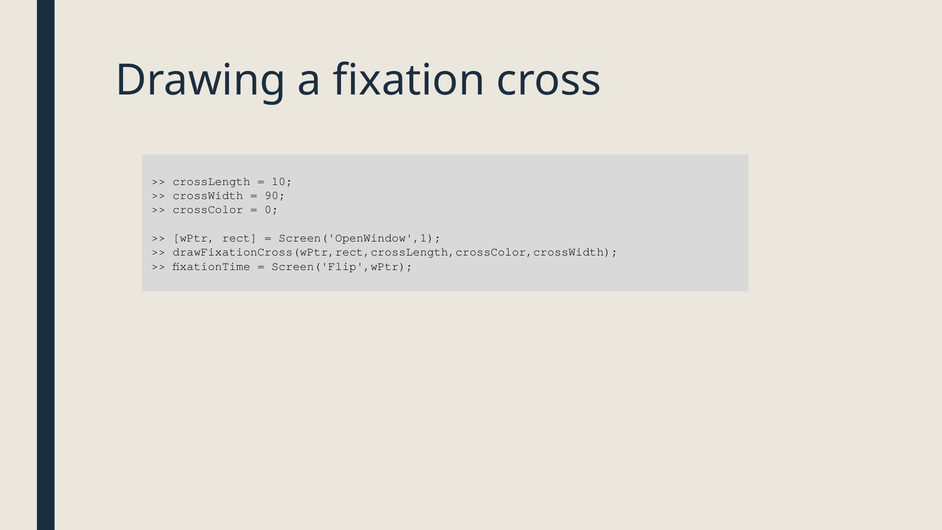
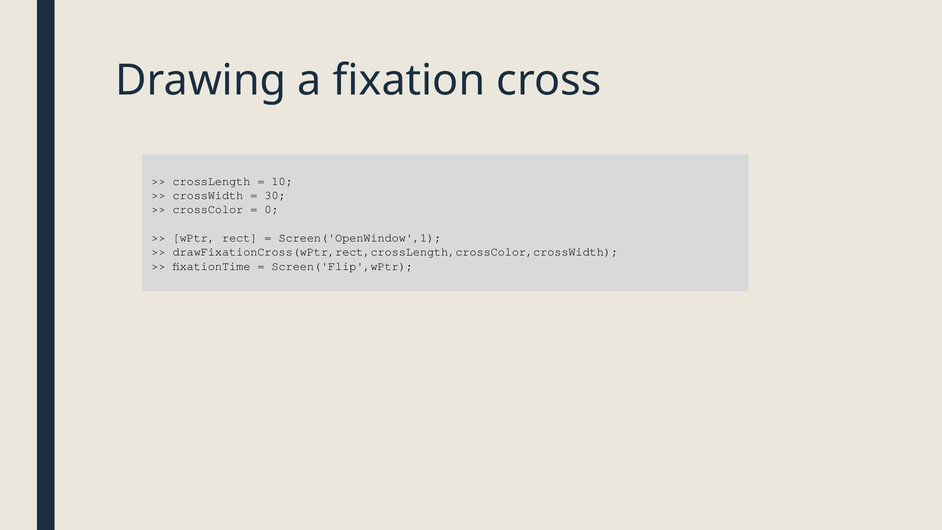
90: 90 -> 30
